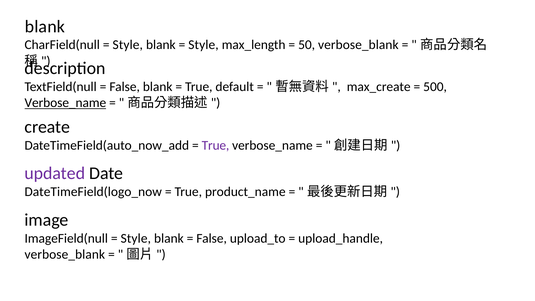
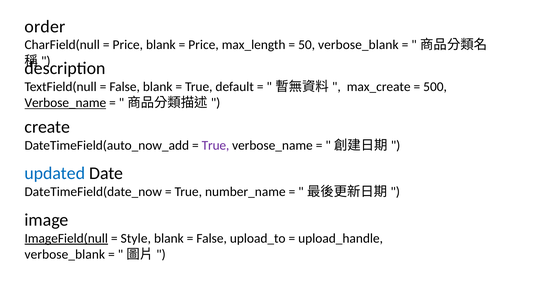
blank at (45, 26): blank -> order
Style at (128, 45): Style -> Price
Style at (203, 45): Style -> Price
updated colour: purple -> blue
DateTimeField(logo_now: DateTimeField(logo_now -> DateTimeField(date_now
product_name: product_name -> number_name
ImageField(null underline: none -> present
